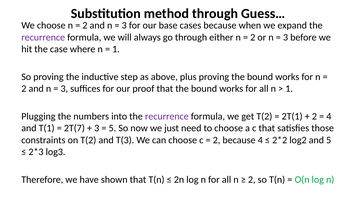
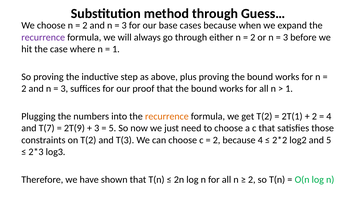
recurrence at (167, 116) colour: purple -> orange
T(1: T(1 -> T(7
2T(7: 2T(7 -> 2T(9
